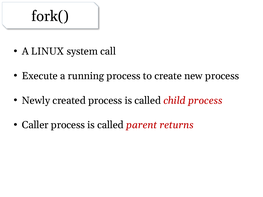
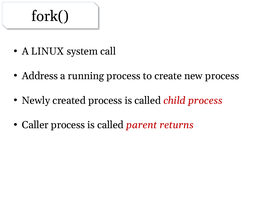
Execute: Execute -> Address
